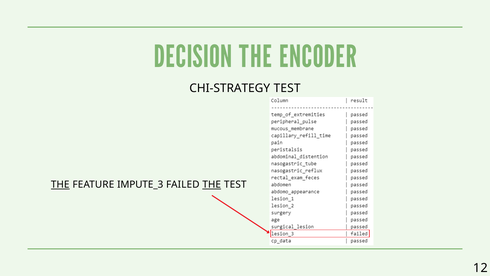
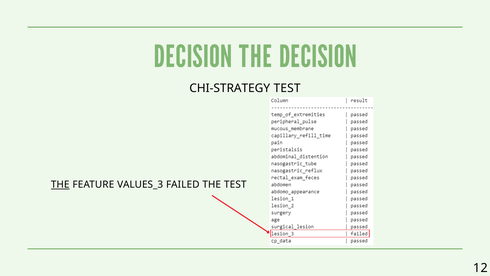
THE ENCODER: ENCODER -> DECISION
IMPUTE_3: IMPUTE_3 -> VALUES_3
THE at (212, 184) underline: present -> none
